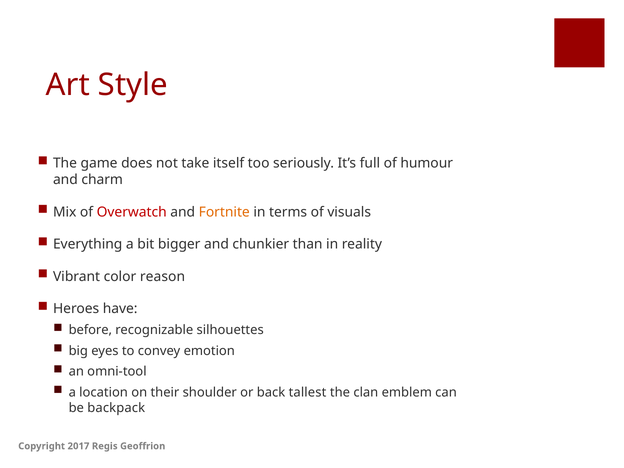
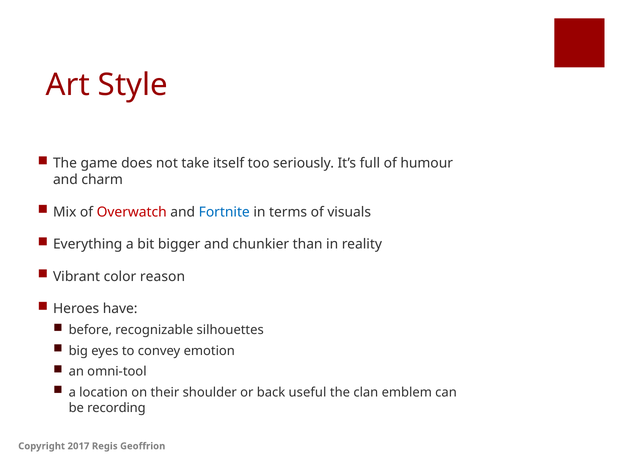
Fortnite colour: orange -> blue
tallest: tallest -> useful
backpack: backpack -> recording
